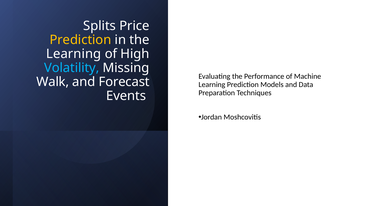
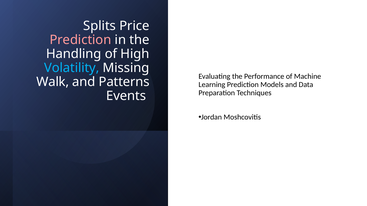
Prediction at (80, 40) colour: yellow -> pink
Learning at (74, 54): Learning -> Handling
Forecast: Forecast -> Patterns
